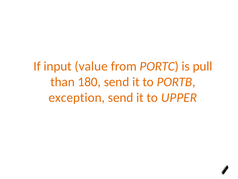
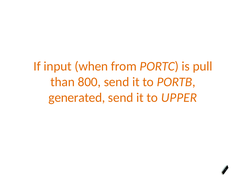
value: value -> when
180: 180 -> 800
exception: exception -> generated
